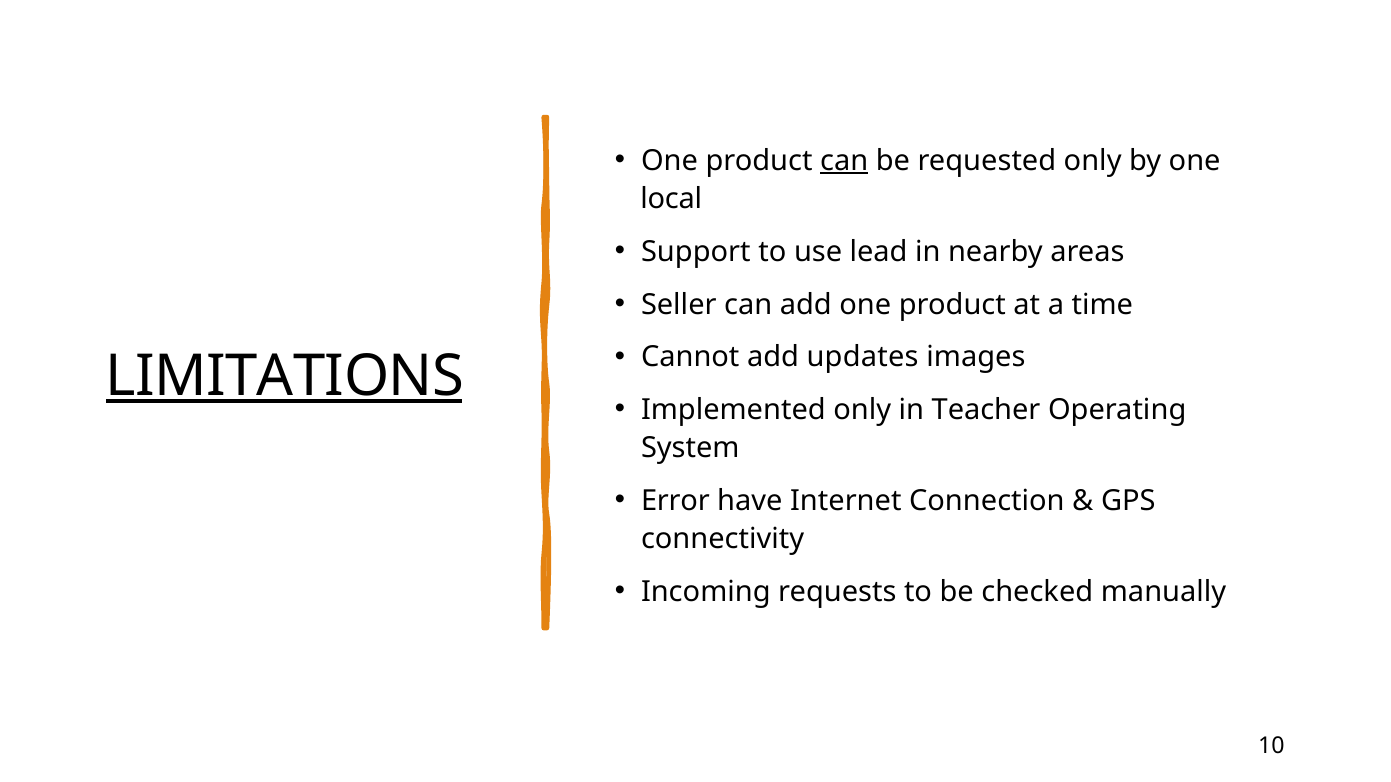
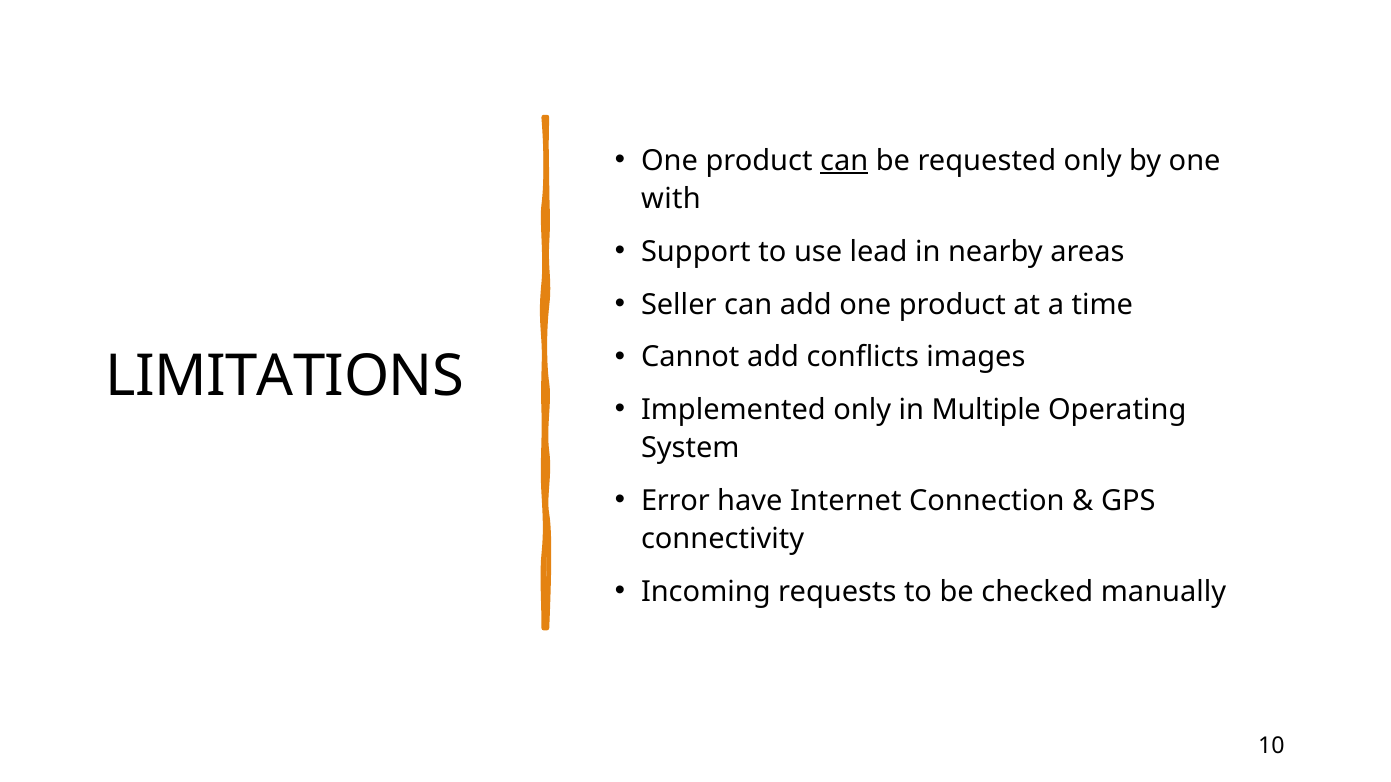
local: local -> with
updates: updates -> conflicts
LIMITATIONS underline: present -> none
Teacher: Teacher -> Multiple
